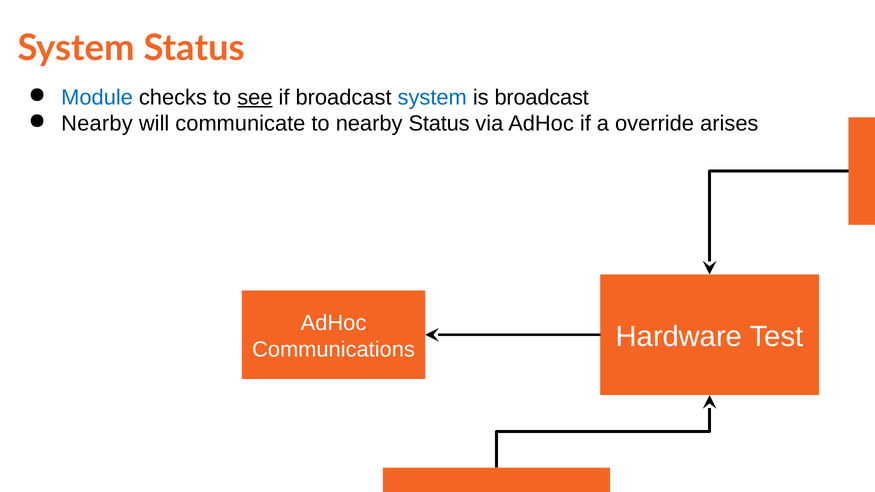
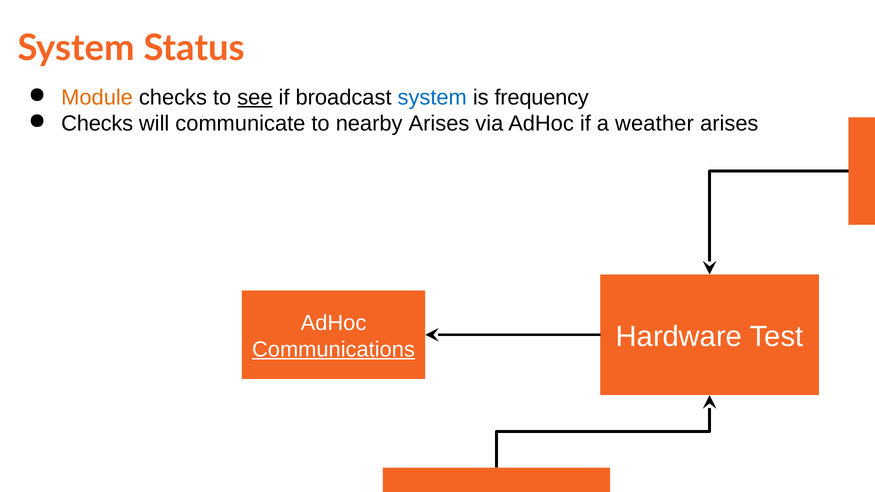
Module colour: blue -> orange
is broadcast: broadcast -> frequency
Nearby at (97, 124): Nearby -> Checks
nearby Status: Status -> Arises
override: override -> weather
Communications underline: none -> present
